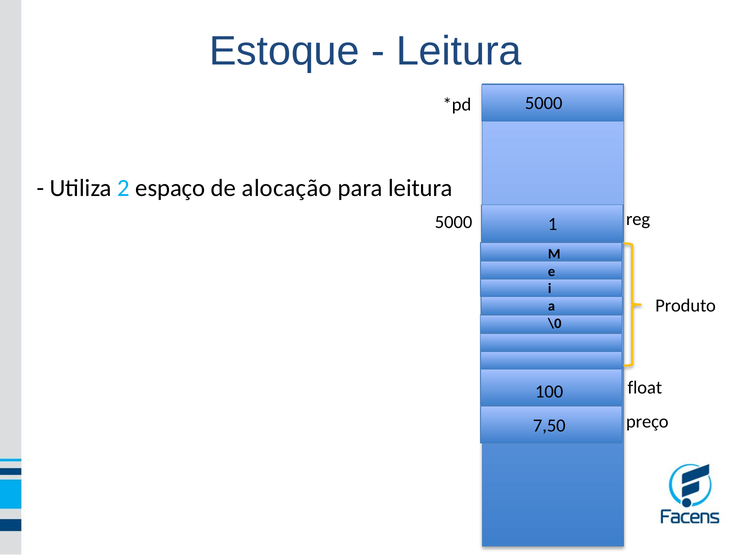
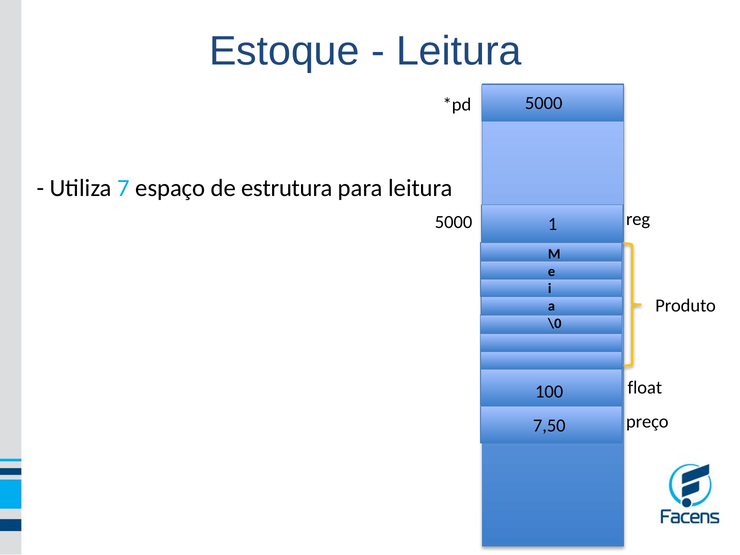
2: 2 -> 7
alocação: alocação -> estrutura
